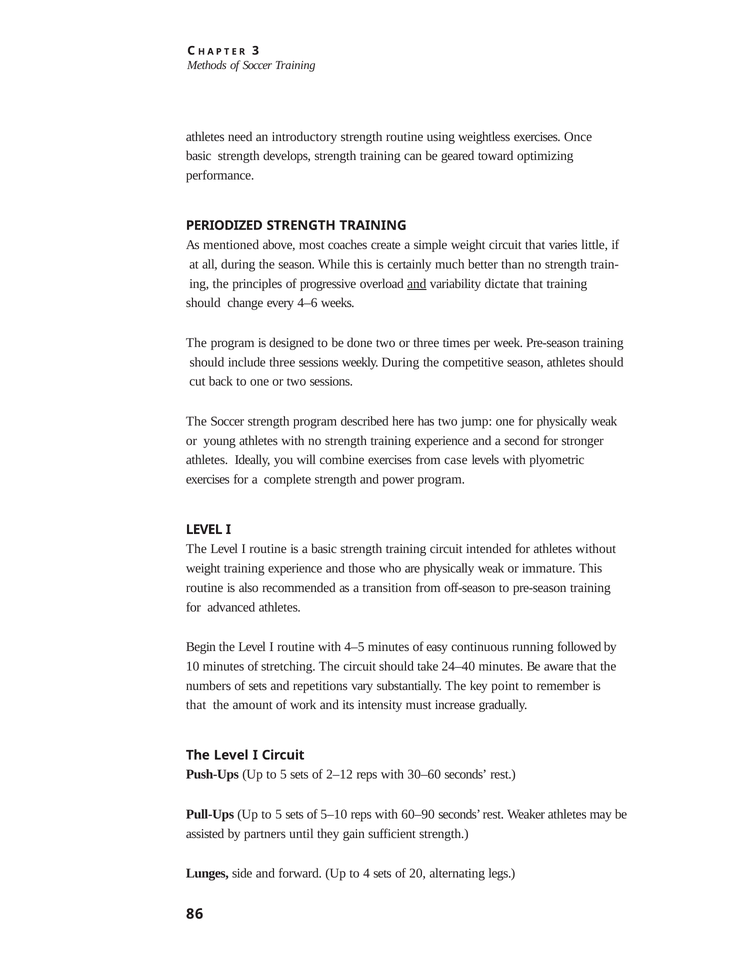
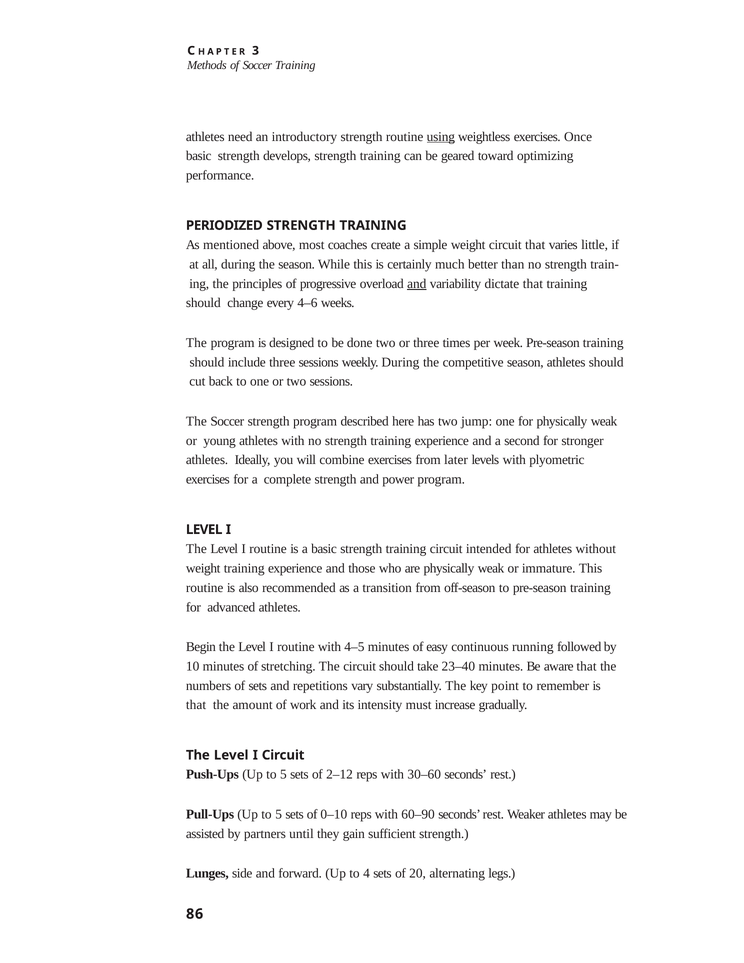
using underline: none -> present
case: case -> later
24–40: 24–40 -> 23–40
5–10: 5–10 -> 0–10
